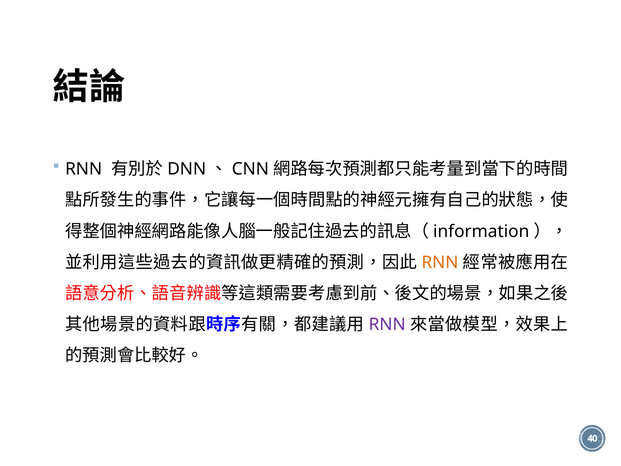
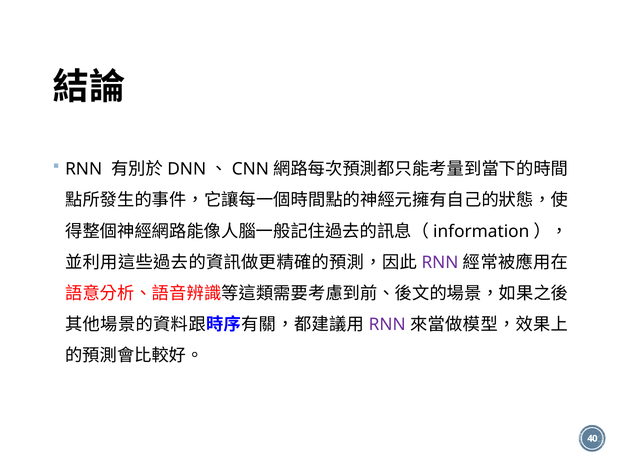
RNN at (440, 262) colour: orange -> purple
